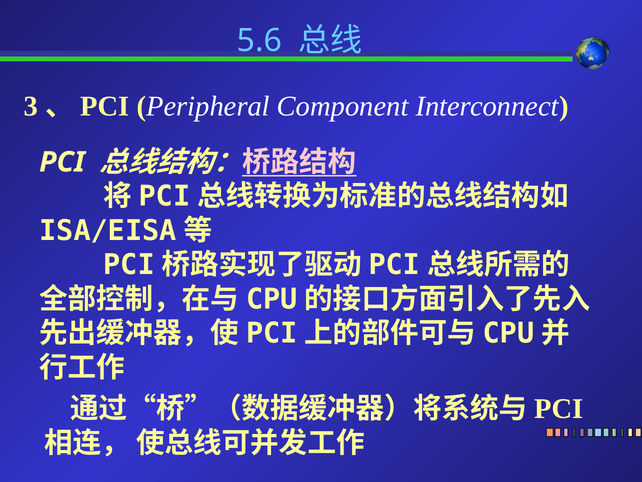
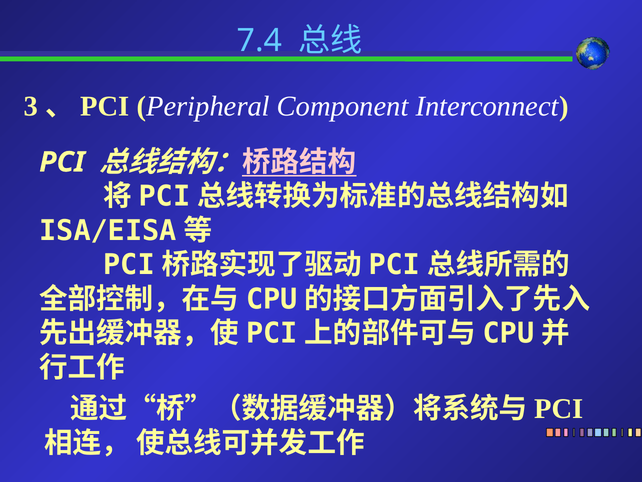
5.6: 5.6 -> 7.4
